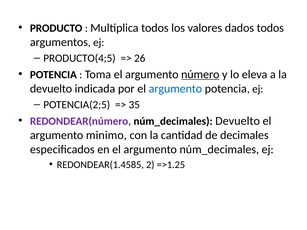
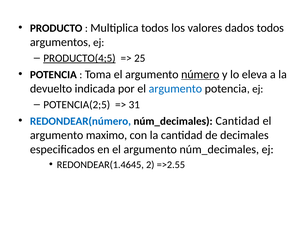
PRODUCTO(4;5 underline: none -> present
26: 26 -> 25
35: 35 -> 31
REDONDEAR(número colour: purple -> blue
núm_decimales Devuelto: Devuelto -> Cantidad
minimo: minimo -> maximo
REDONDEAR(1.4585: REDONDEAR(1.4585 -> REDONDEAR(1.4645
=>1.25: =>1.25 -> =>2.55
